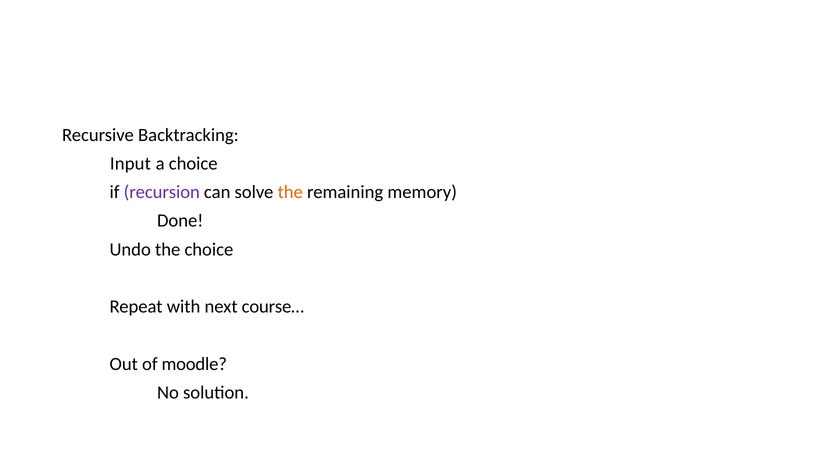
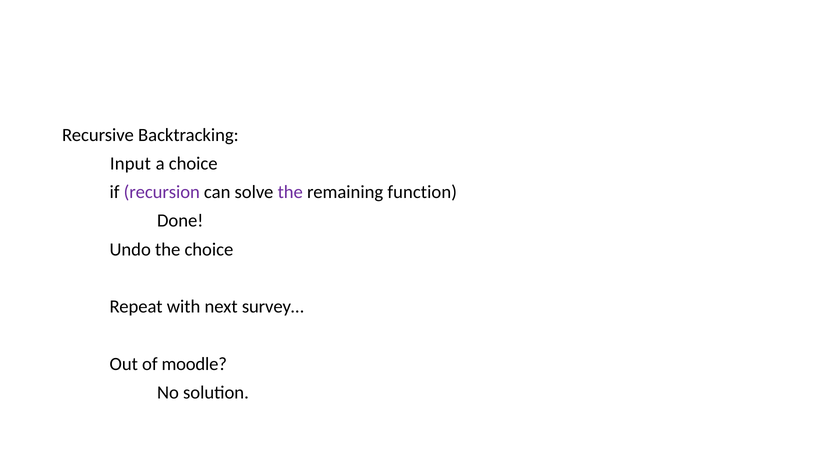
the at (290, 192) colour: orange -> purple
memory: memory -> function
course…: course… -> survey…
